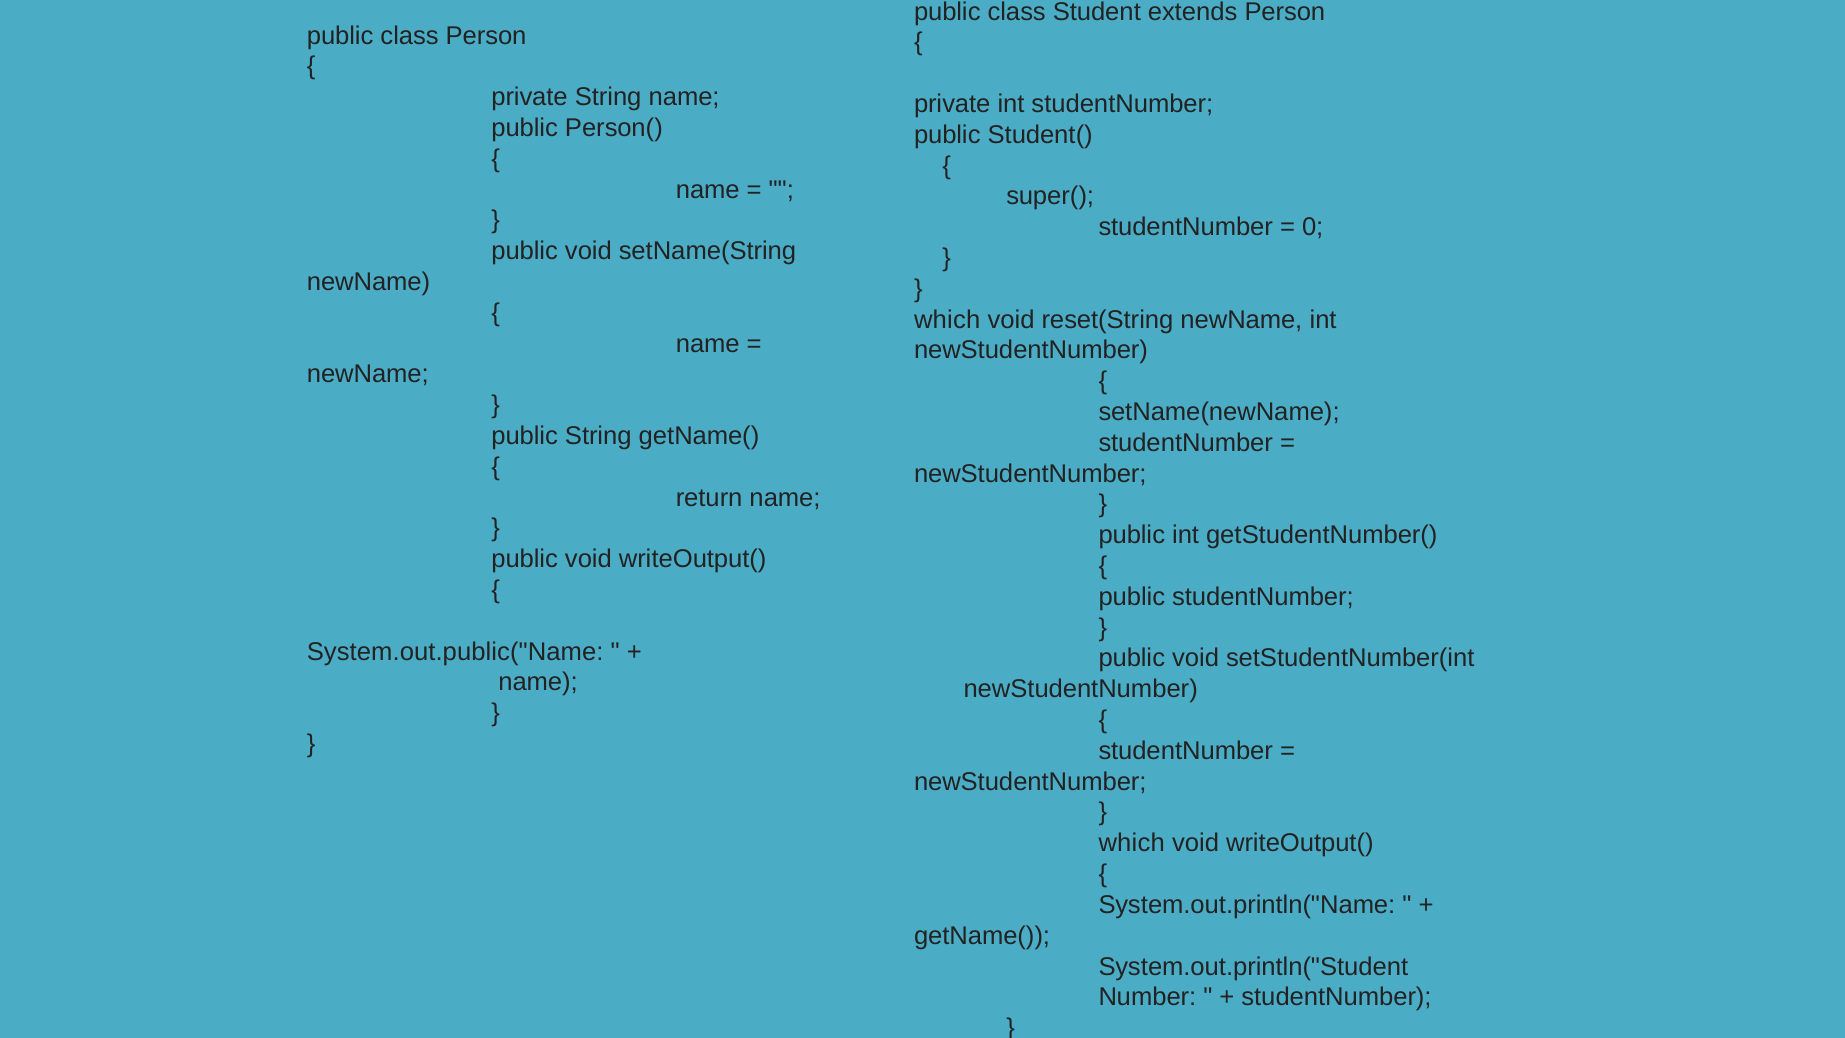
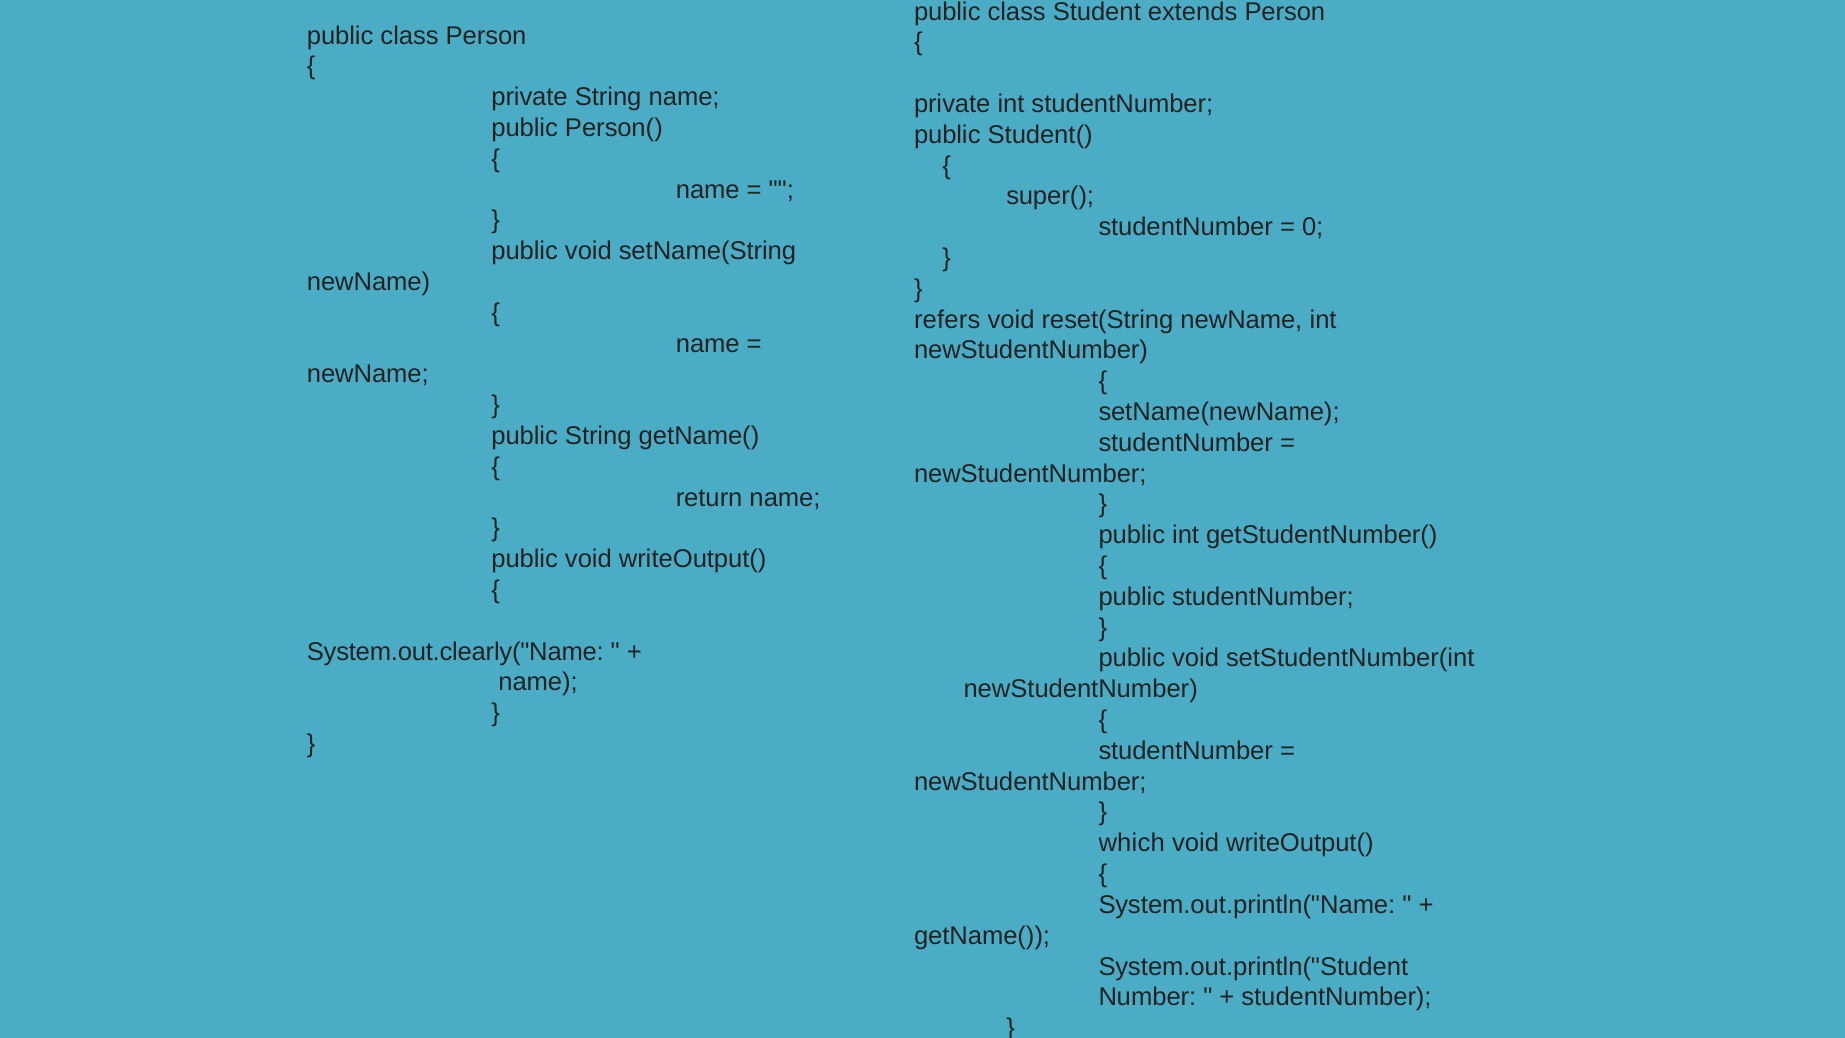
which at (947, 320): which -> refers
System.out.public("Name: System.out.public("Name -> System.out.clearly("Name
